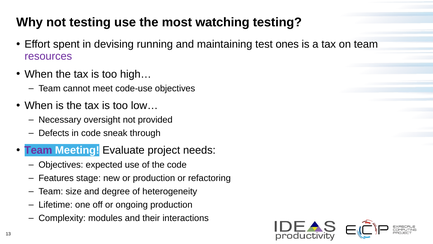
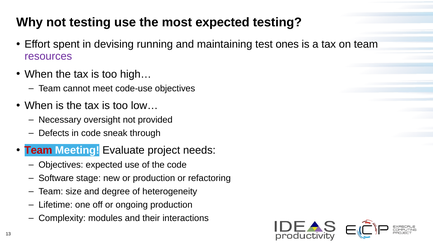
most watching: watching -> expected
Team at (38, 150) colour: purple -> red
Features: Features -> Software
